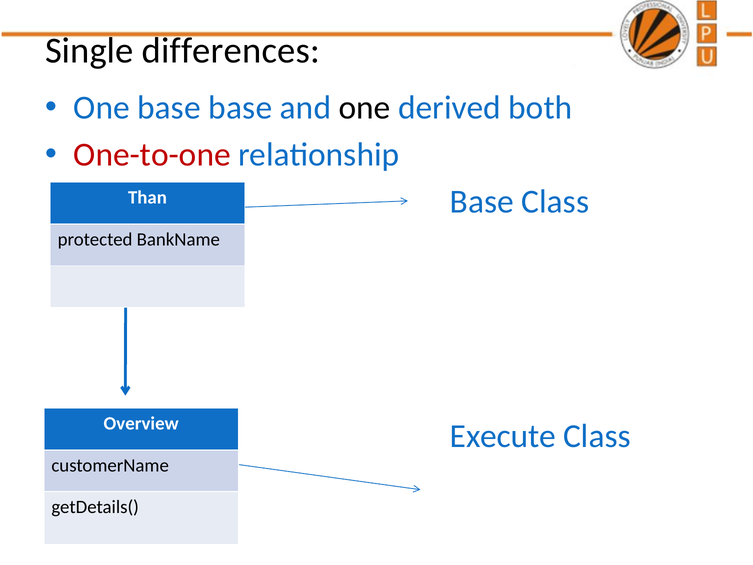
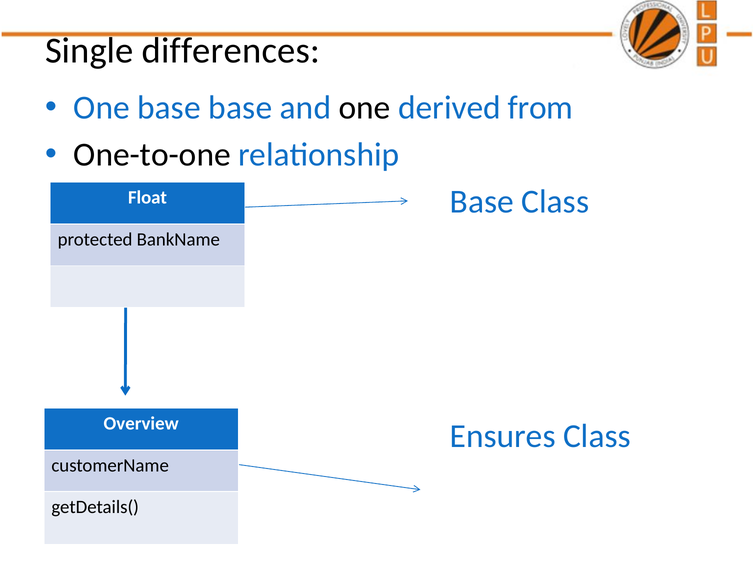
both: both -> from
One-to-one colour: red -> black
Than: Than -> Float
Execute: Execute -> Ensures
